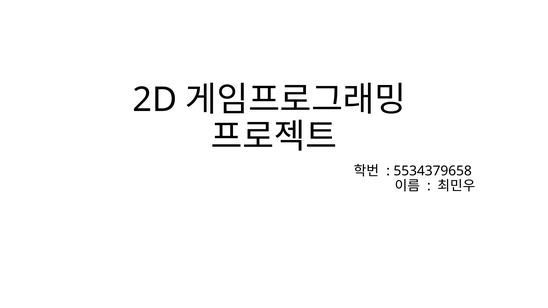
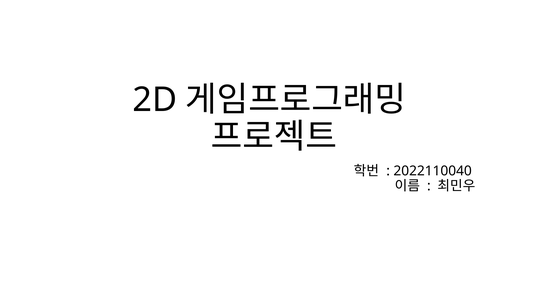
5534379658: 5534379658 -> 2022110040
